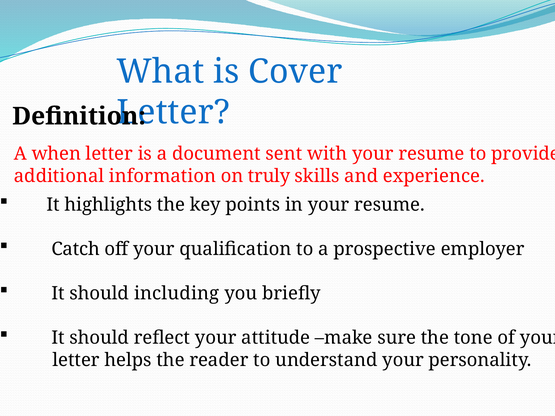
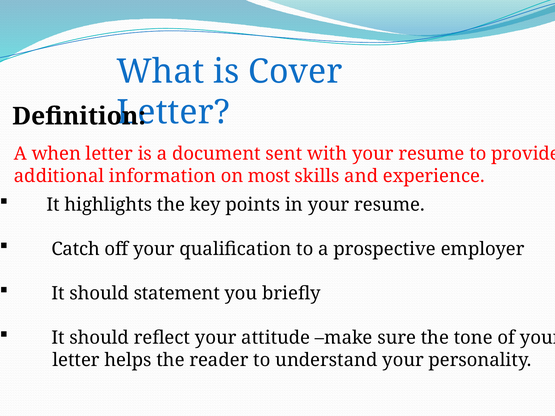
truly: truly -> most
including: including -> statement
